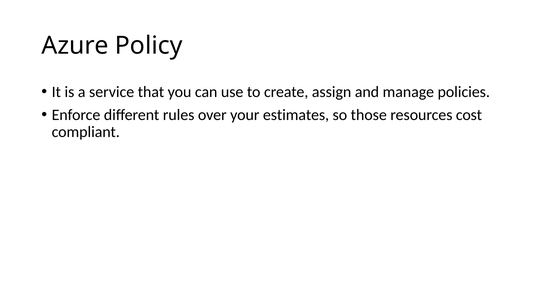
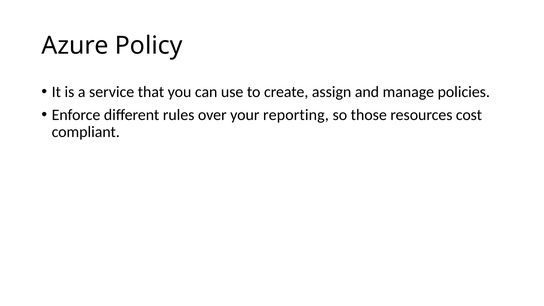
estimates: estimates -> reporting
